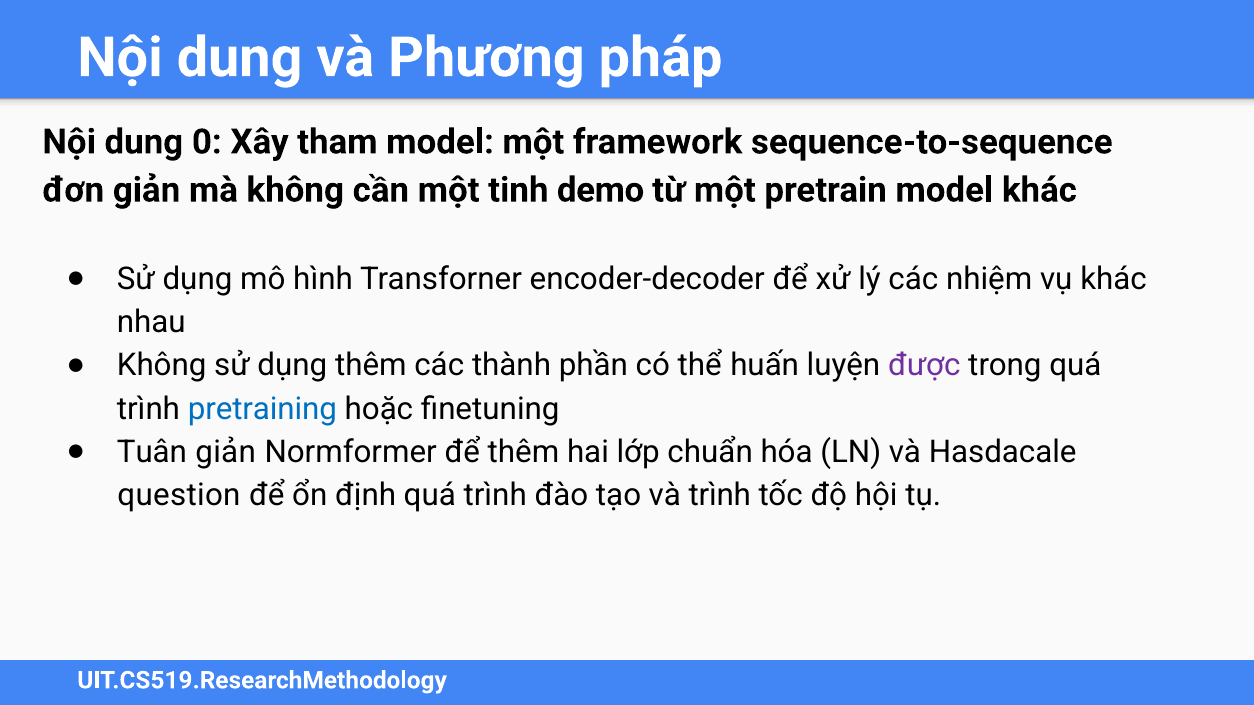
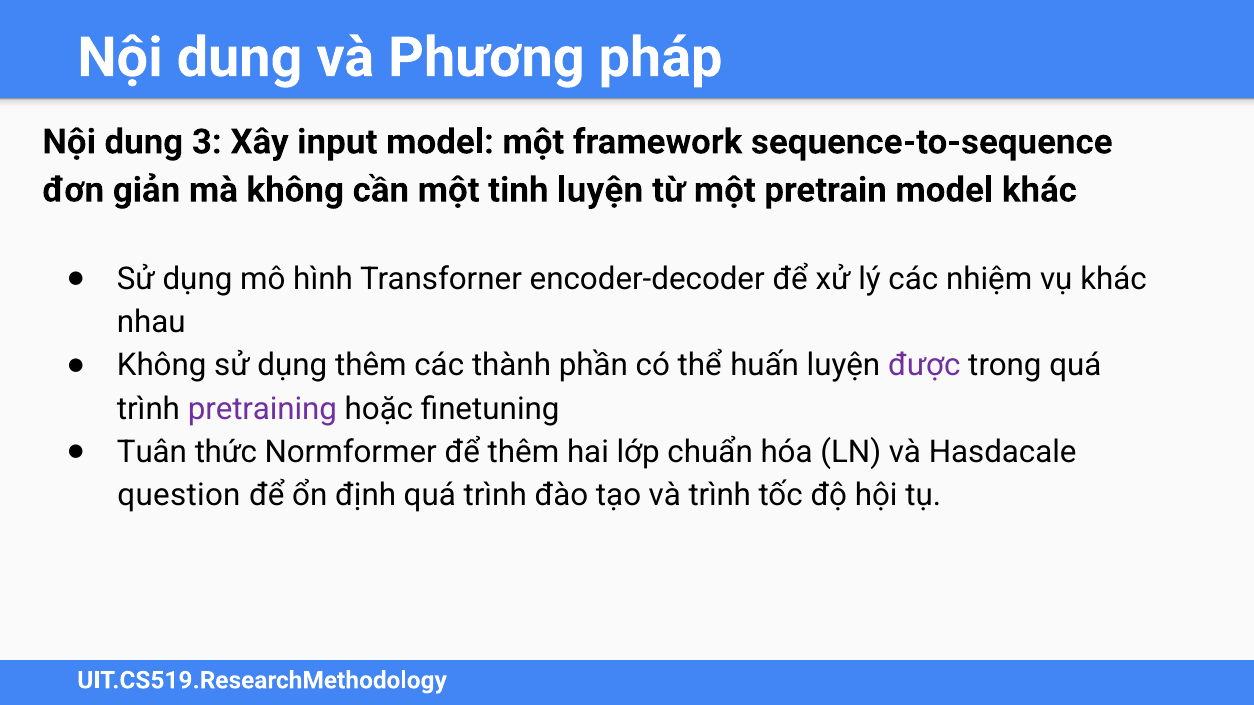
0: 0 -> 3
tham: tham -> input
tinh demo: demo -> luyện
pretraining colour: blue -> purple
Tuân giản: giản -> thức
